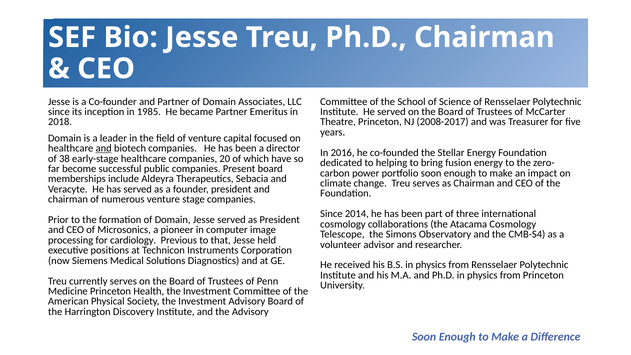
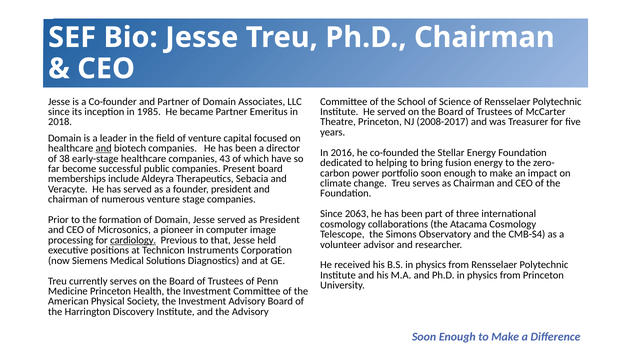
20: 20 -> 43
2014: 2014 -> 2063
cardiology underline: none -> present
